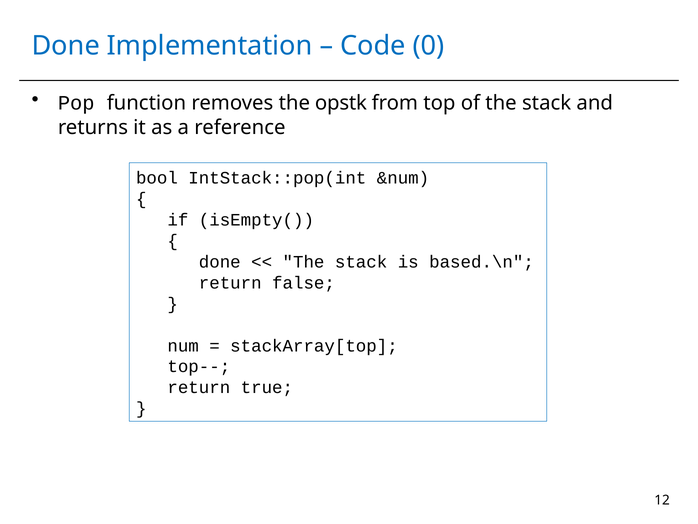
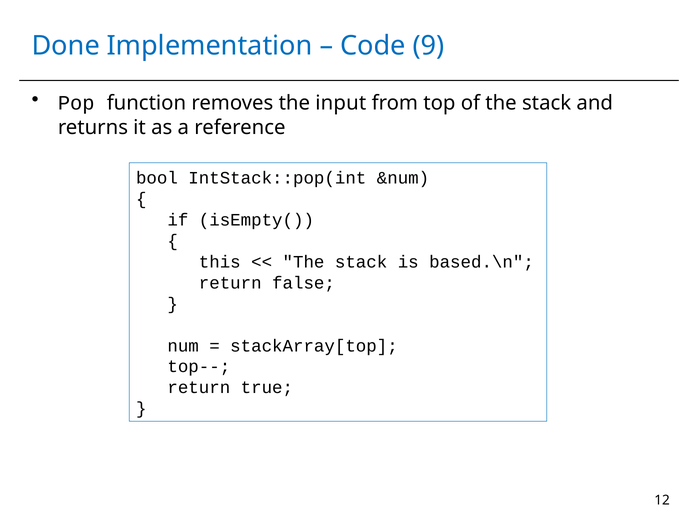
0: 0 -> 9
opstk: opstk -> input
done at (220, 262): done -> this
